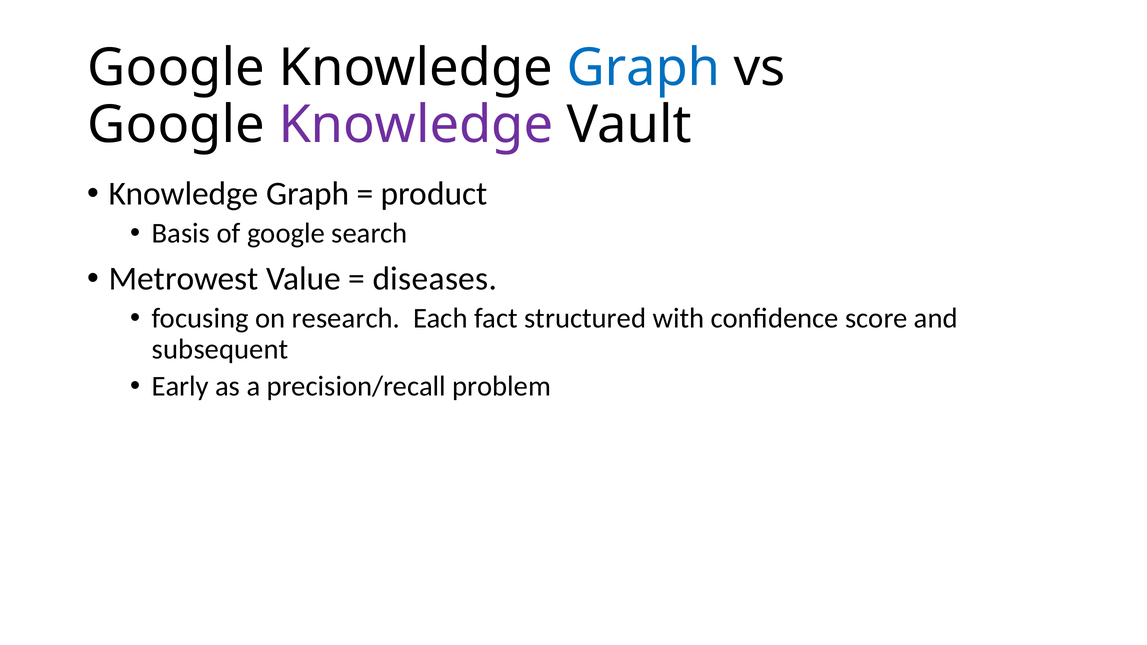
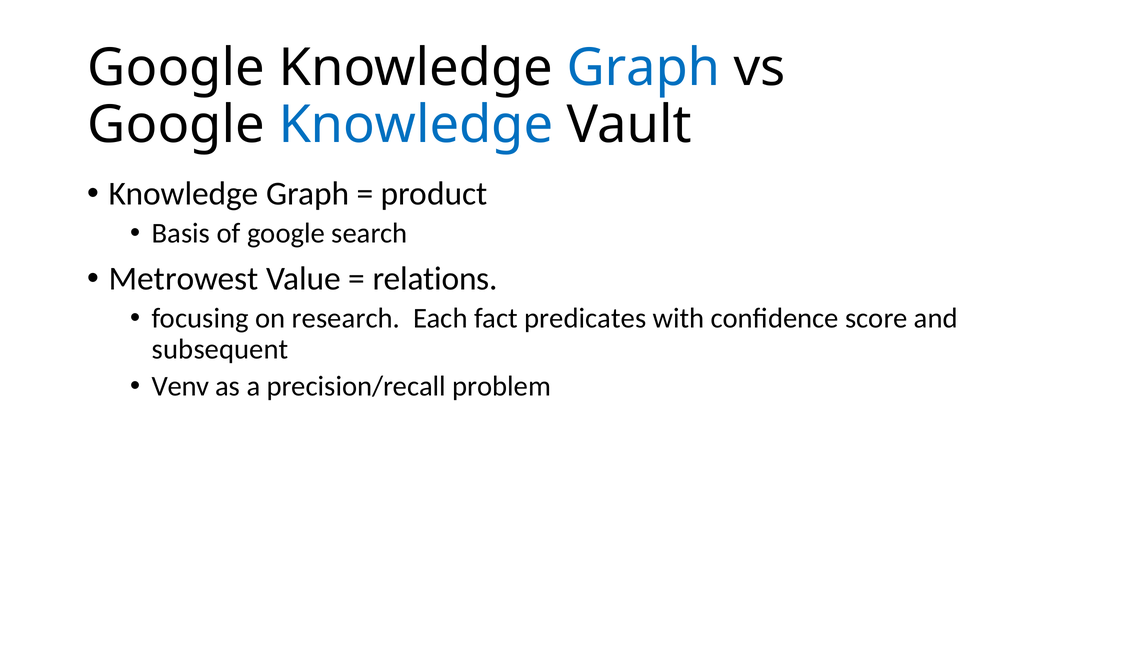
Knowledge at (416, 125) colour: purple -> blue
diseases: diseases -> relations
structured: structured -> predicates
Early: Early -> Venv
